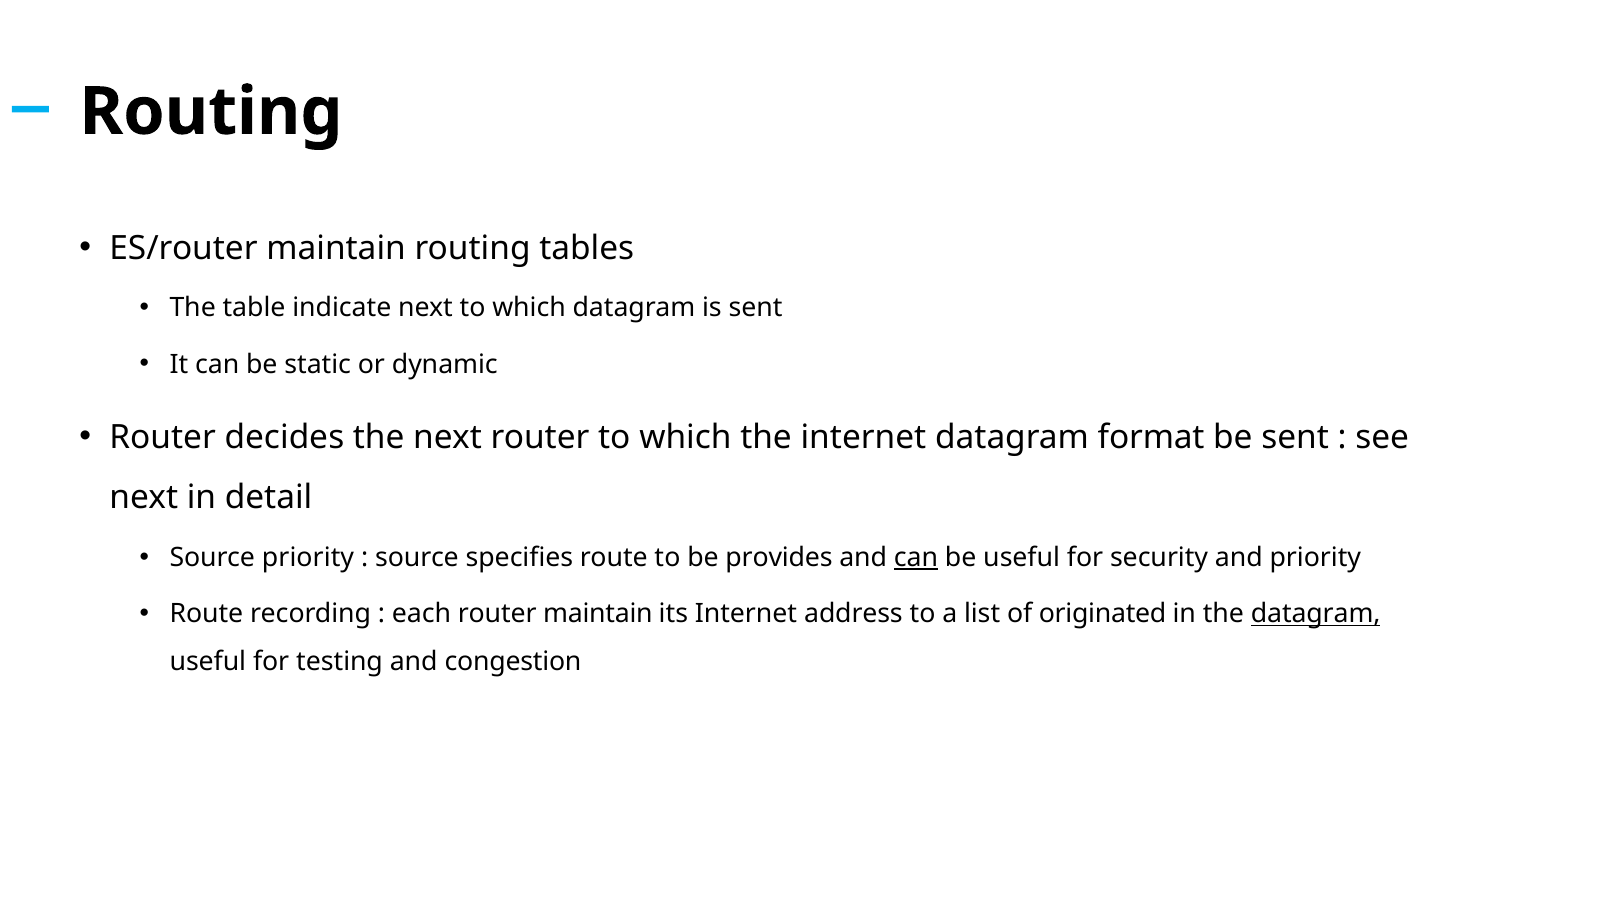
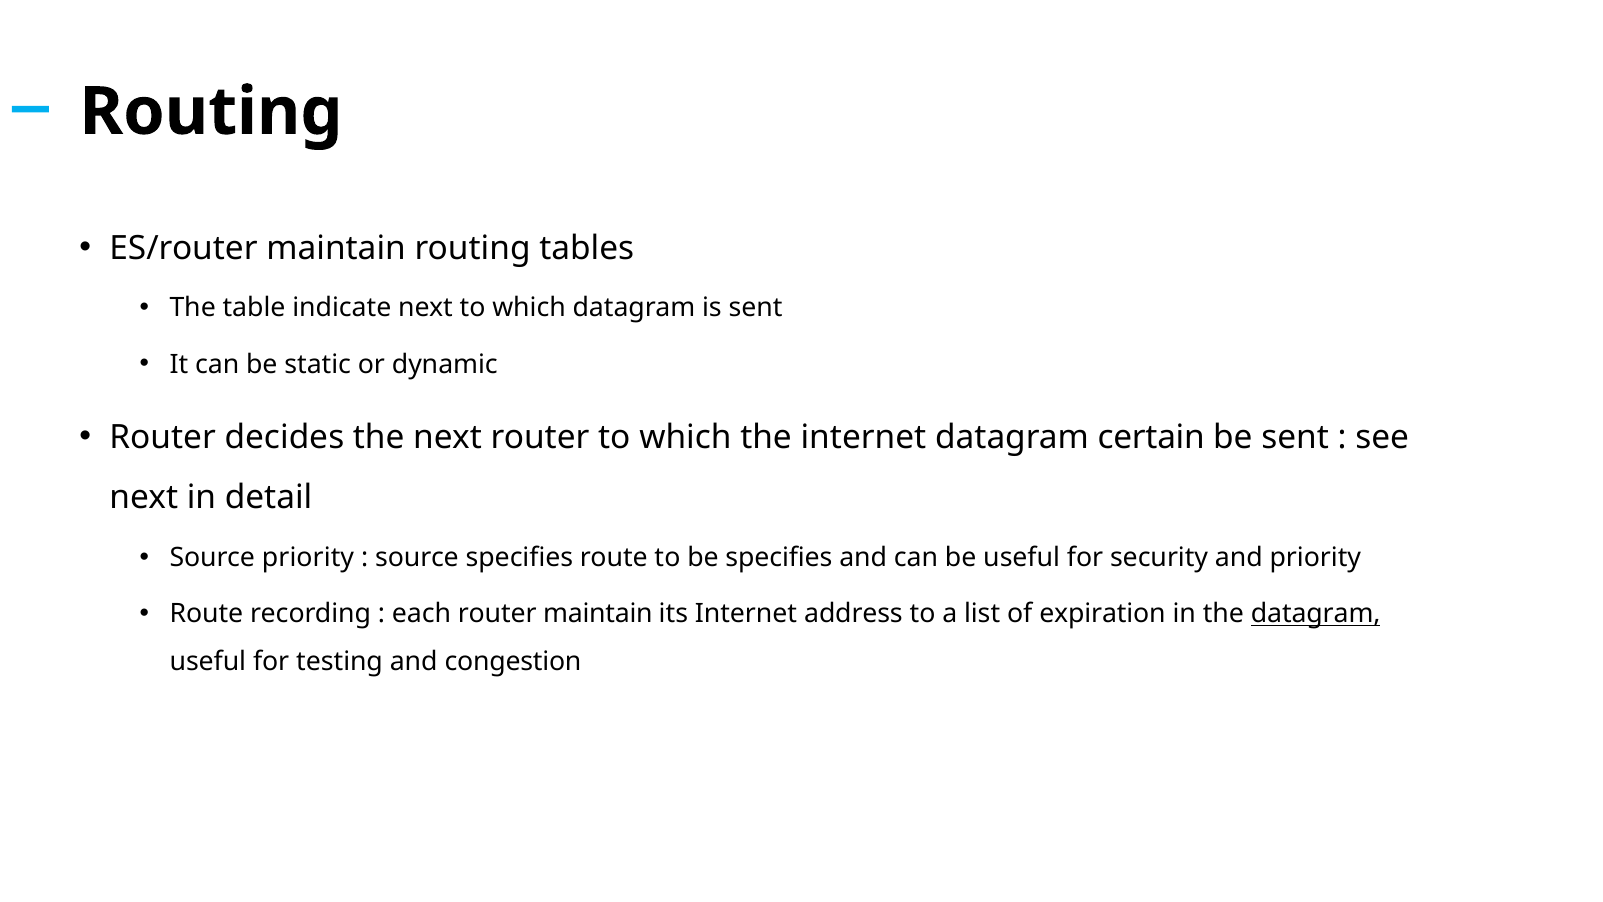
format: format -> certain
be provides: provides -> specifies
can at (916, 558) underline: present -> none
originated: originated -> expiration
